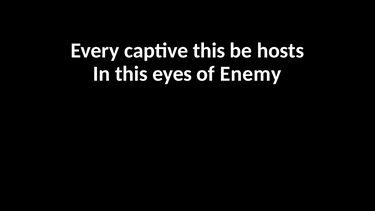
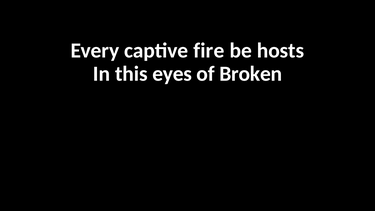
captive this: this -> fire
Enemy: Enemy -> Broken
